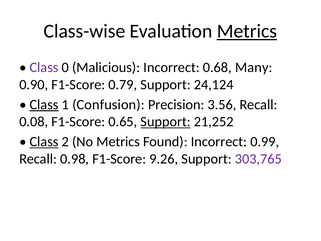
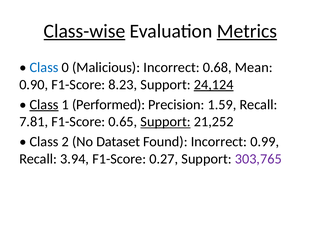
Class-wise underline: none -> present
Class at (44, 67) colour: purple -> blue
Many: Many -> Mean
0.79: 0.79 -> 8.23
24,124 underline: none -> present
Confusion: Confusion -> Performed
3.56: 3.56 -> 1.59
0.08: 0.08 -> 7.81
Class at (44, 142) underline: present -> none
No Metrics: Metrics -> Dataset
0.98: 0.98 -> 3.94
9.26: 9.26 -> 0.27
